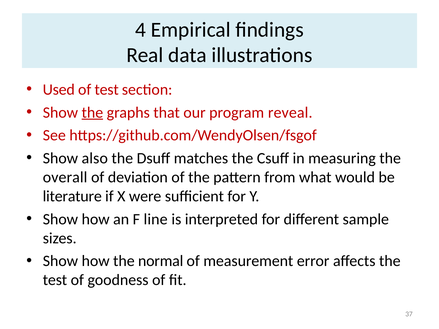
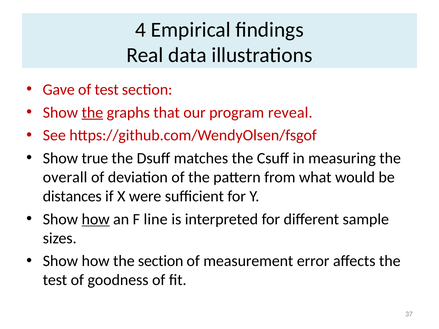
Used: Used -> Gave
also: also -> true
literature: literature -> distances
how at (96, 219) underline: none -> present
the normal: normal -> section
